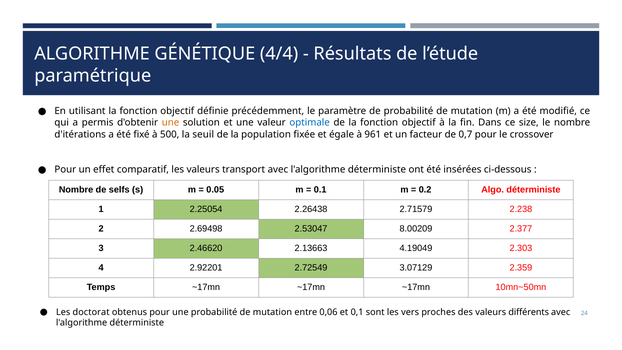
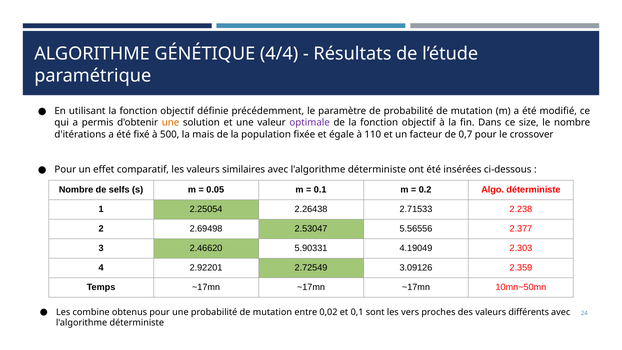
optimale colour: blue -> purple
seuil: seuil -> mais
961: 961 -> 110
transport: transport -> similaires
2.71579: 2.71579 -> 2.71533
8.00209: 8.00209 -> 5.56556
2.13663: 2.13663 -> 5.90331
3.07129: 3.07129 -> 3.09126
doctorat: doctorat -> combine
0,06: 0,06 -> 0,02
